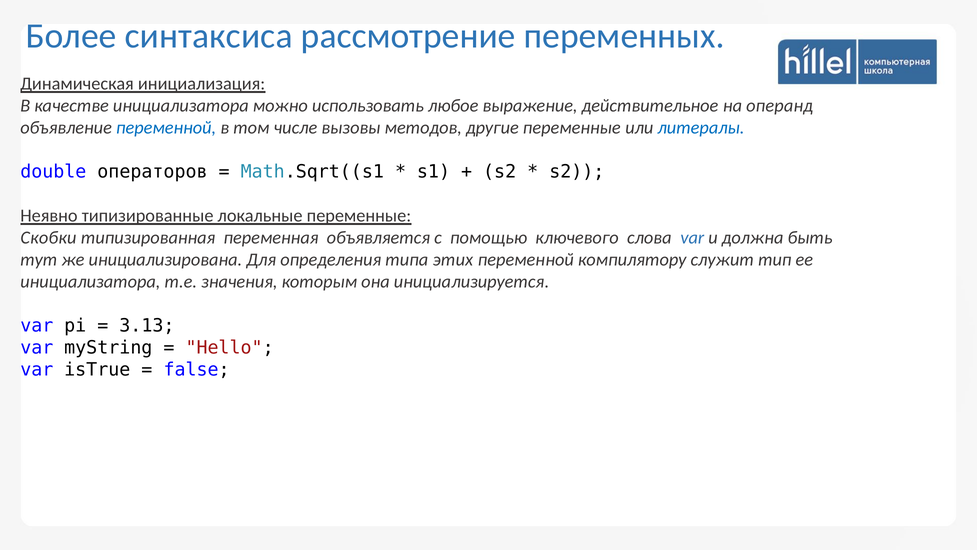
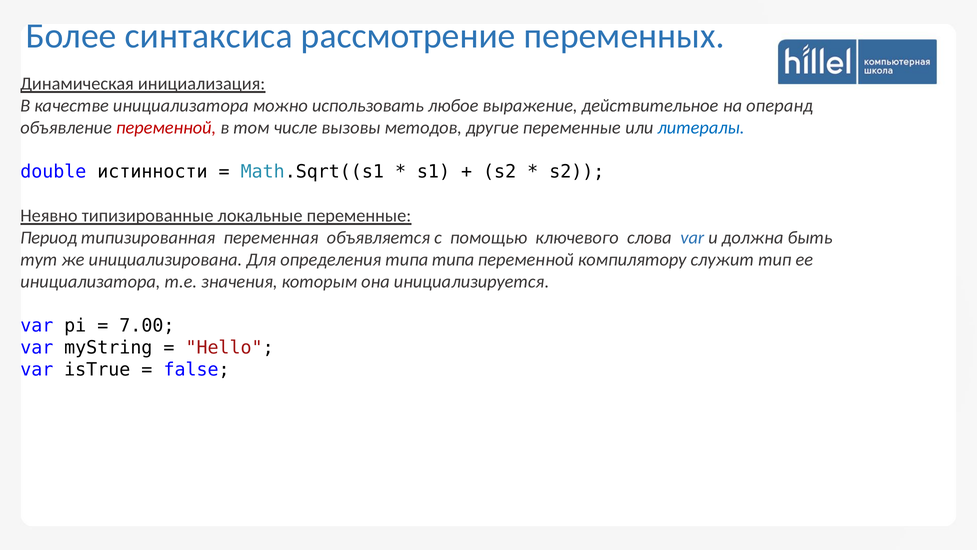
переменной colour: blue -> red
операторов: операторов -> истинности
Скобки: Скобки -> Период
типа этих: этих -> типа
3.13: 3.13 -> 7.00
